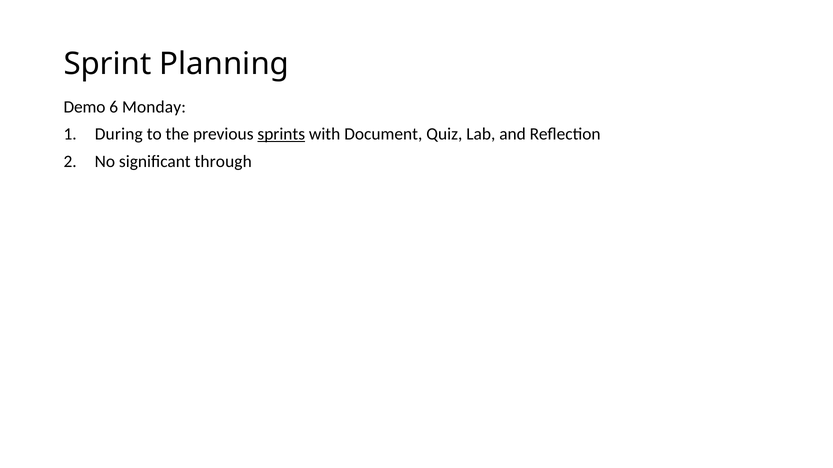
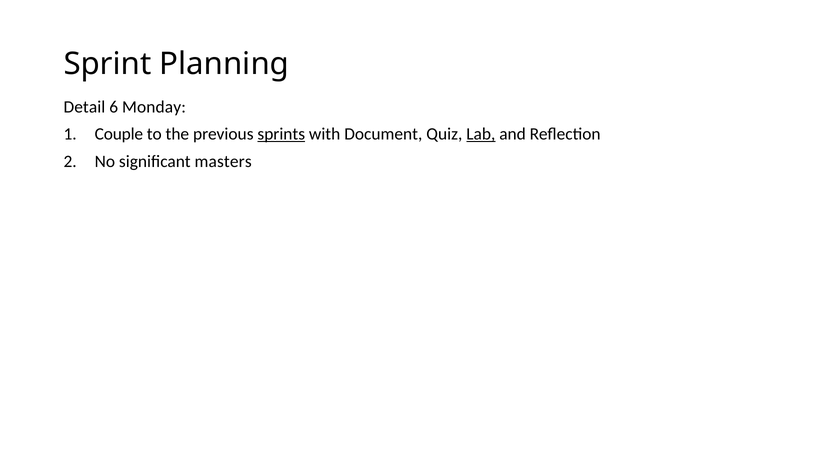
Demo: Demo -> Detail
During: During -> Couple
Lab underline: none -> present
through: through -> masters
